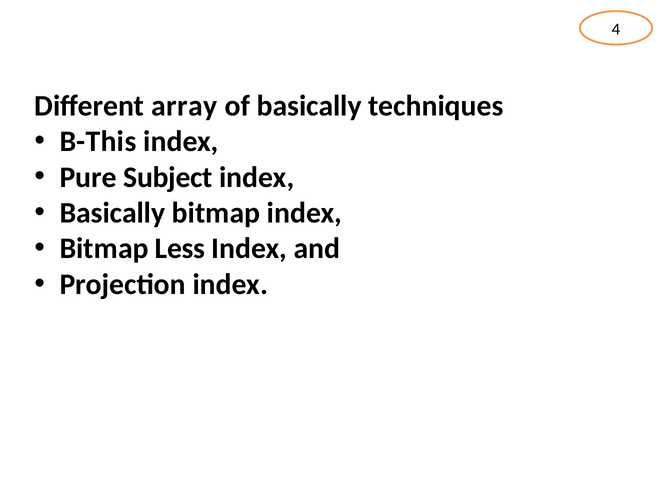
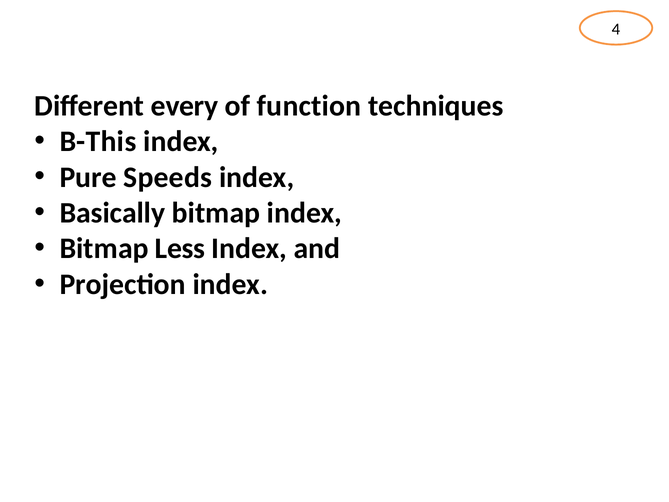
array: array -> every
of basically: basically -> function
Subject: Subject -> Speeds
